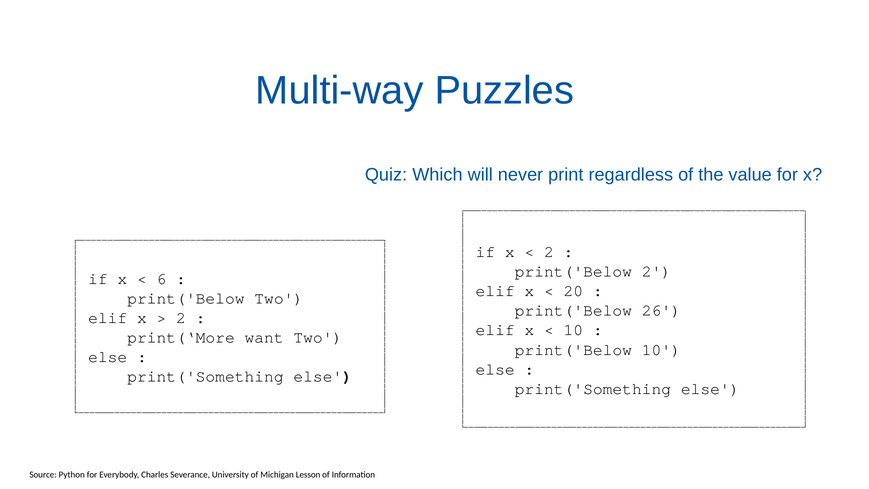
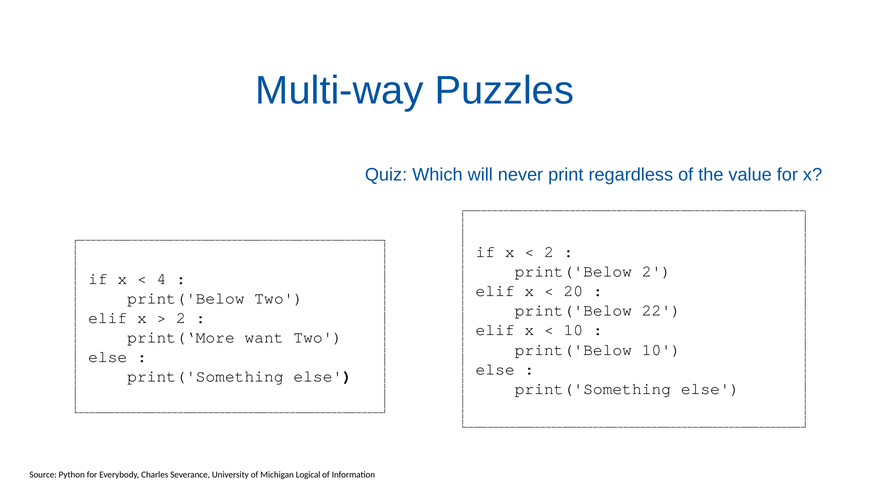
6: 6 -> 4
26: 26 -> 22
Lesson: Lesson -> Logical
